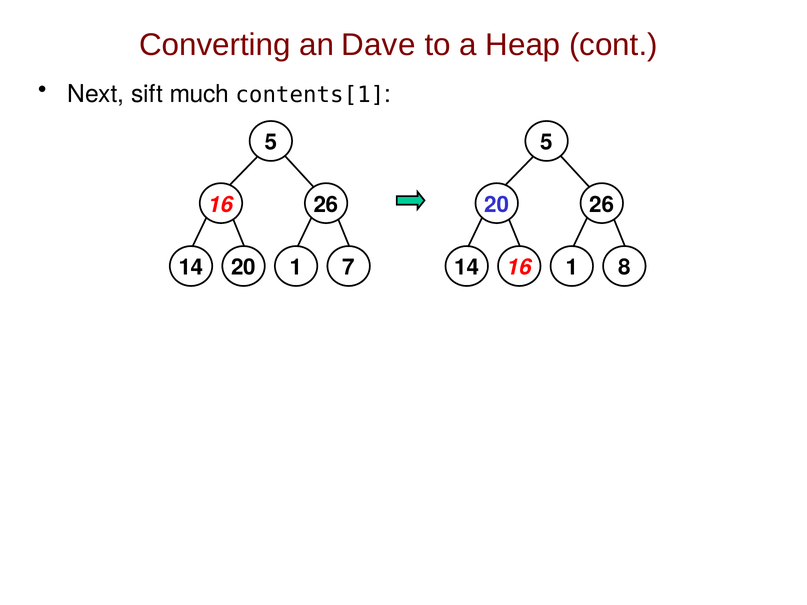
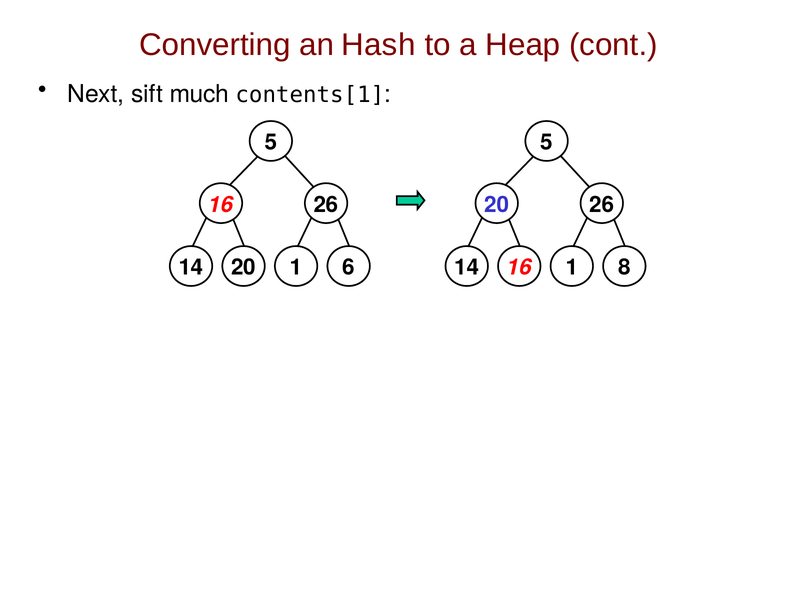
Dave: Dave -> Hash
7: 7 -> 6
